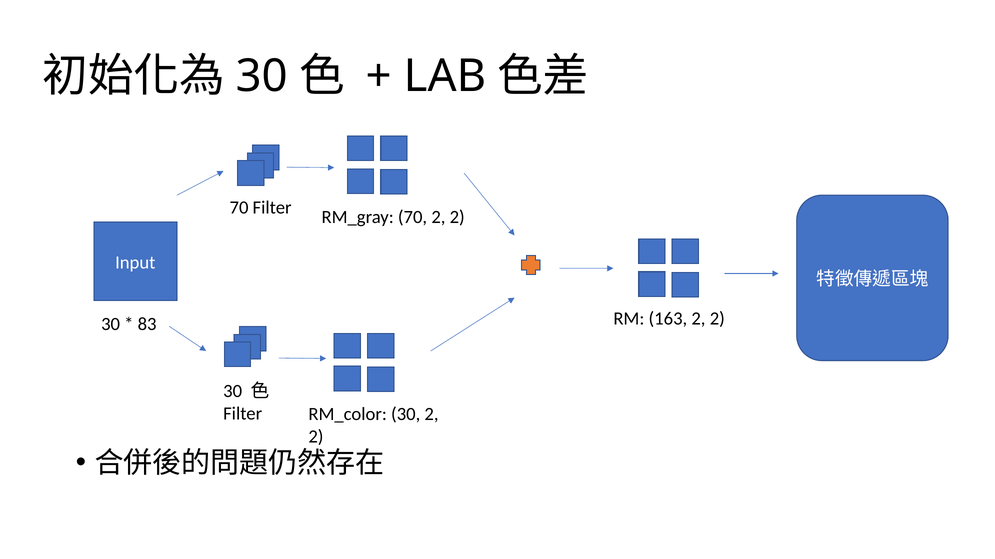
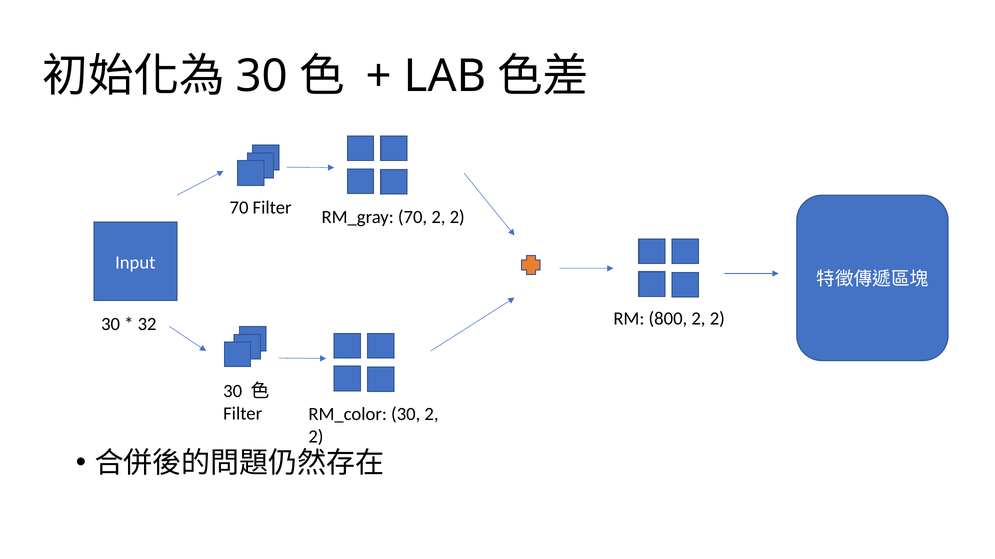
163: 163 -> 800
83: 83 -> 32
